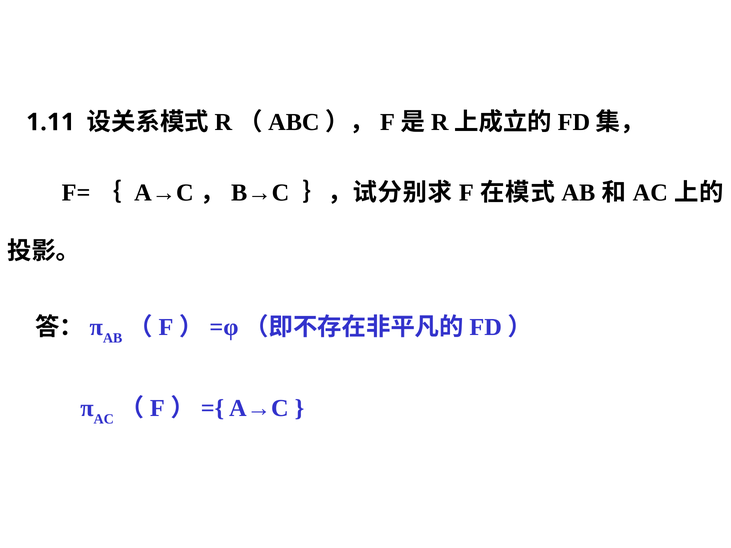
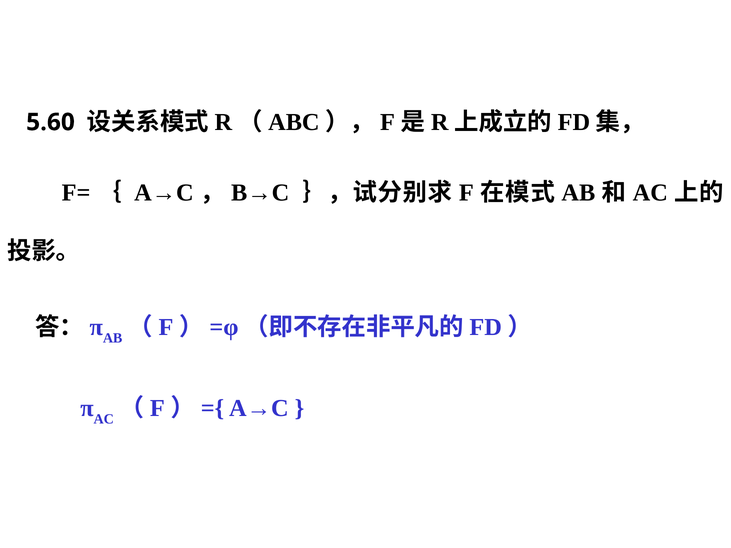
1.11: 1.11 -> 5.60
